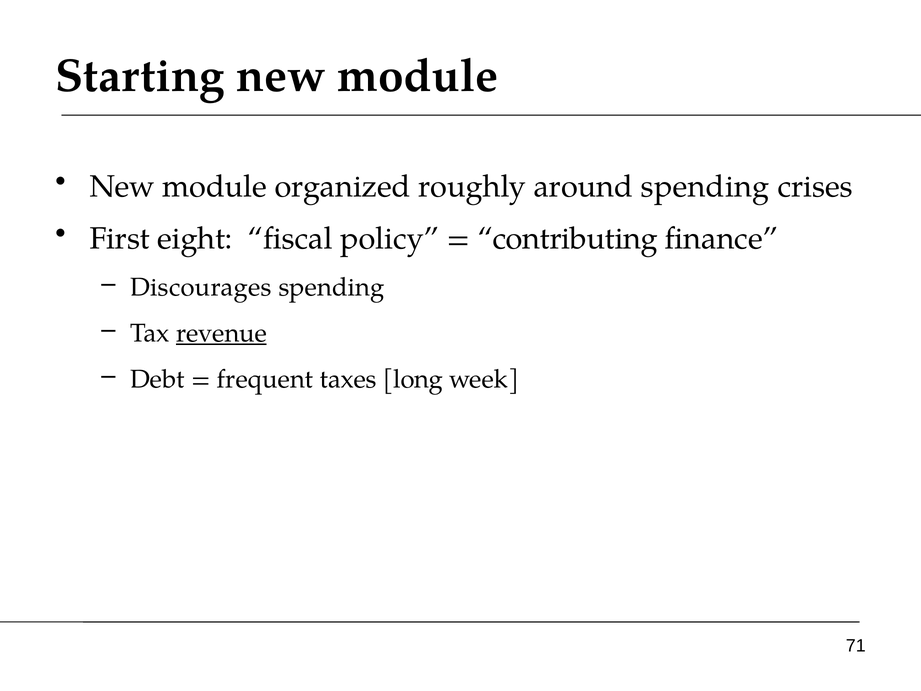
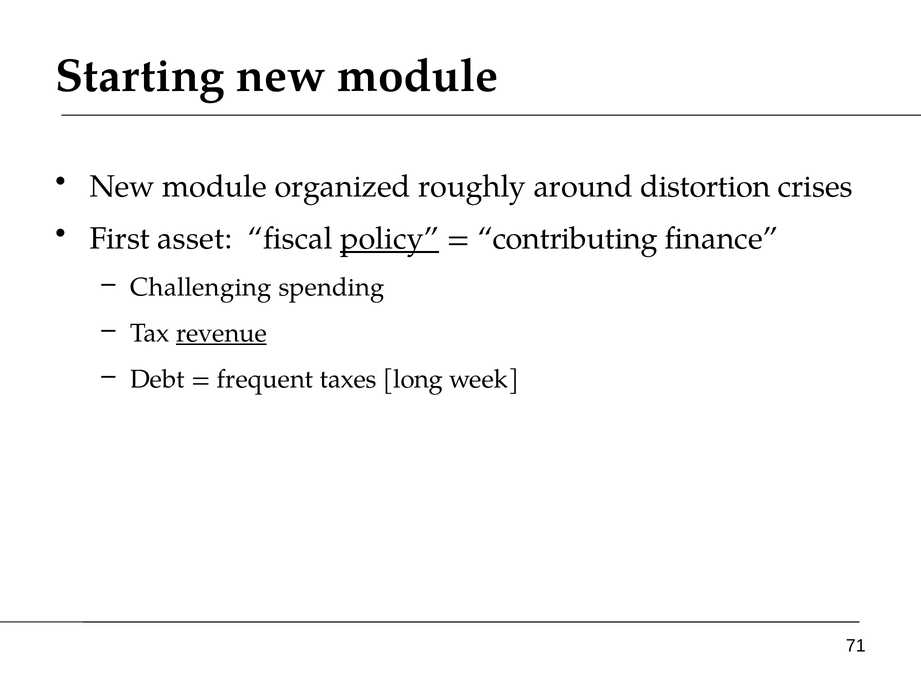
around spending: spending -> distortion
eight: eight -> asset
policy underline: none -> present
Discourages: Discourages -> Challenging
